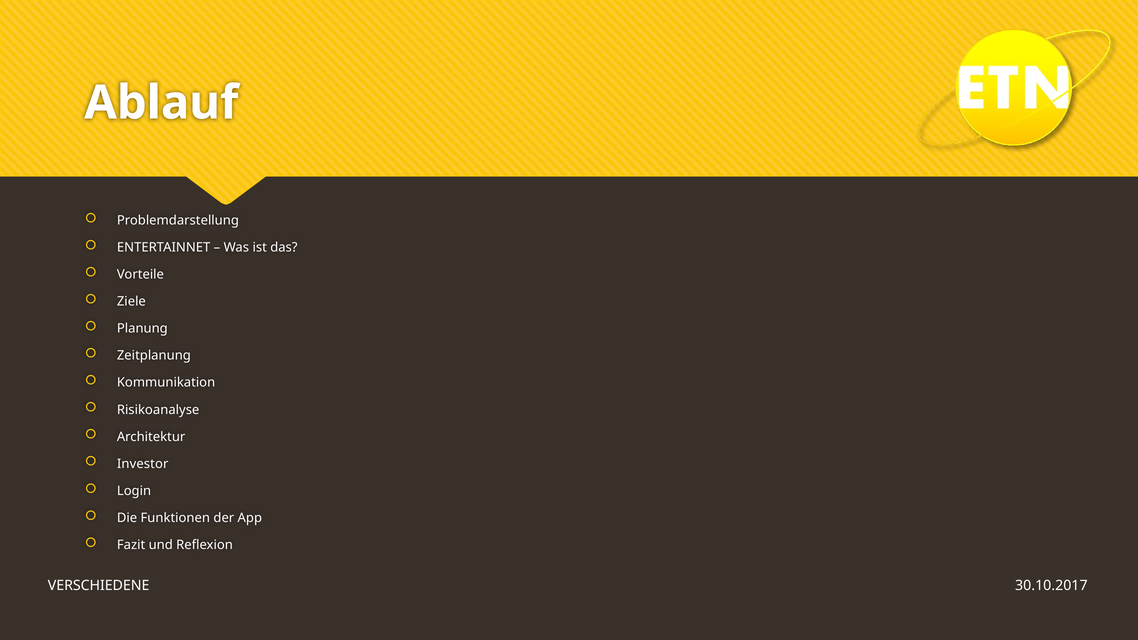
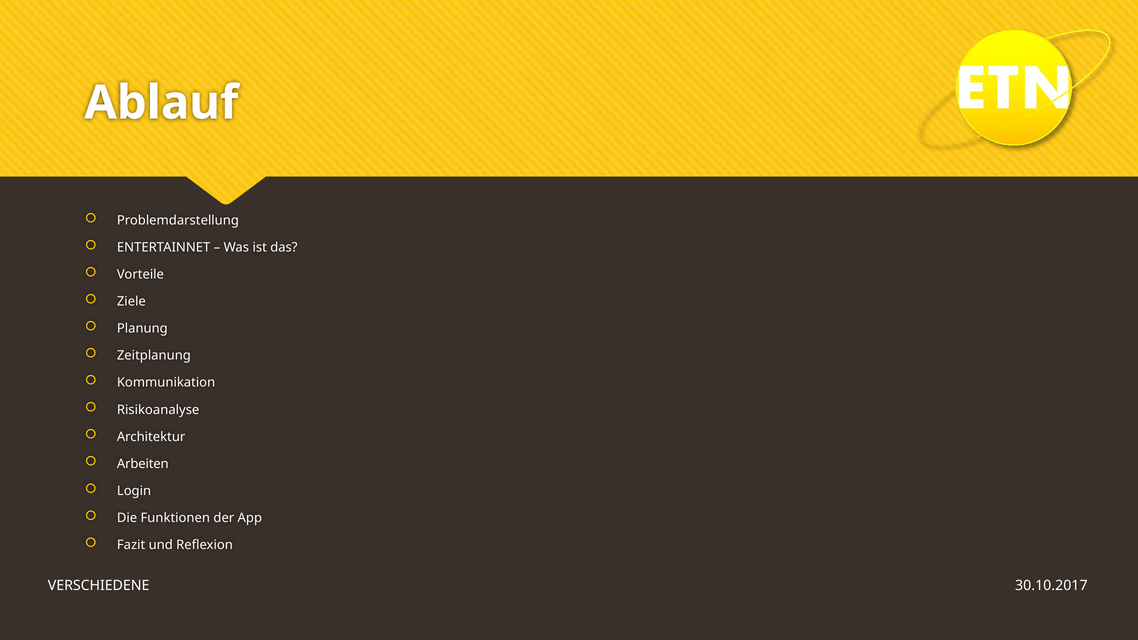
Investor: Investor -> Arbeiten
